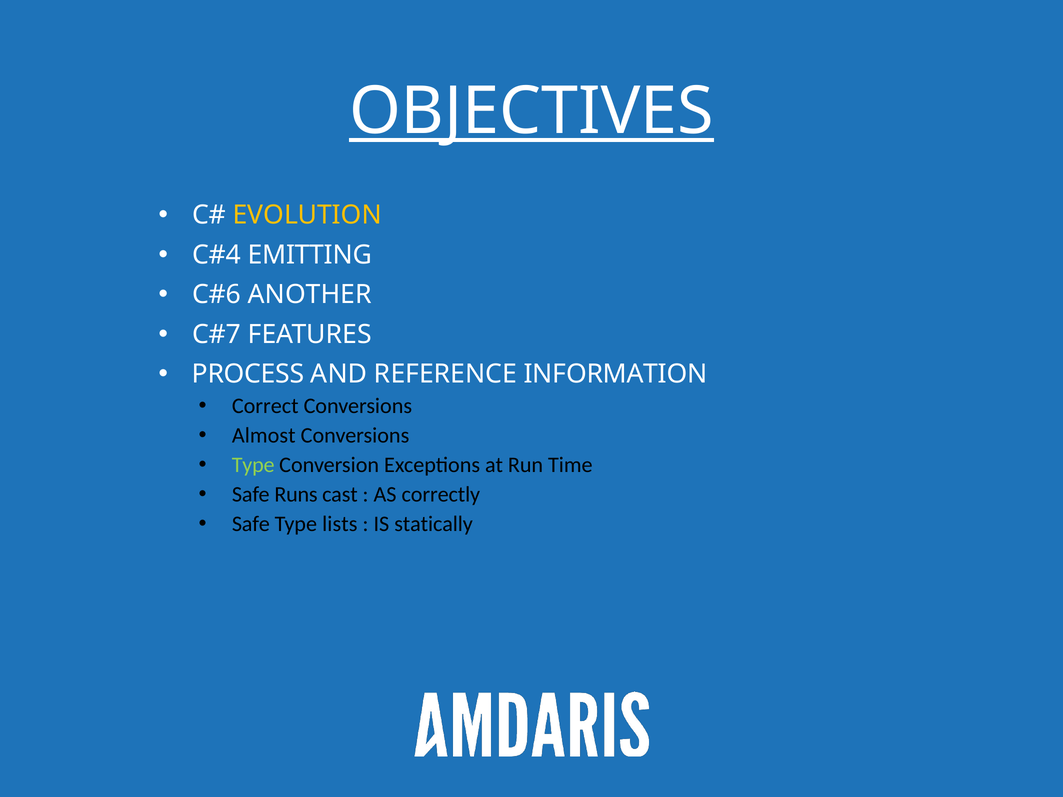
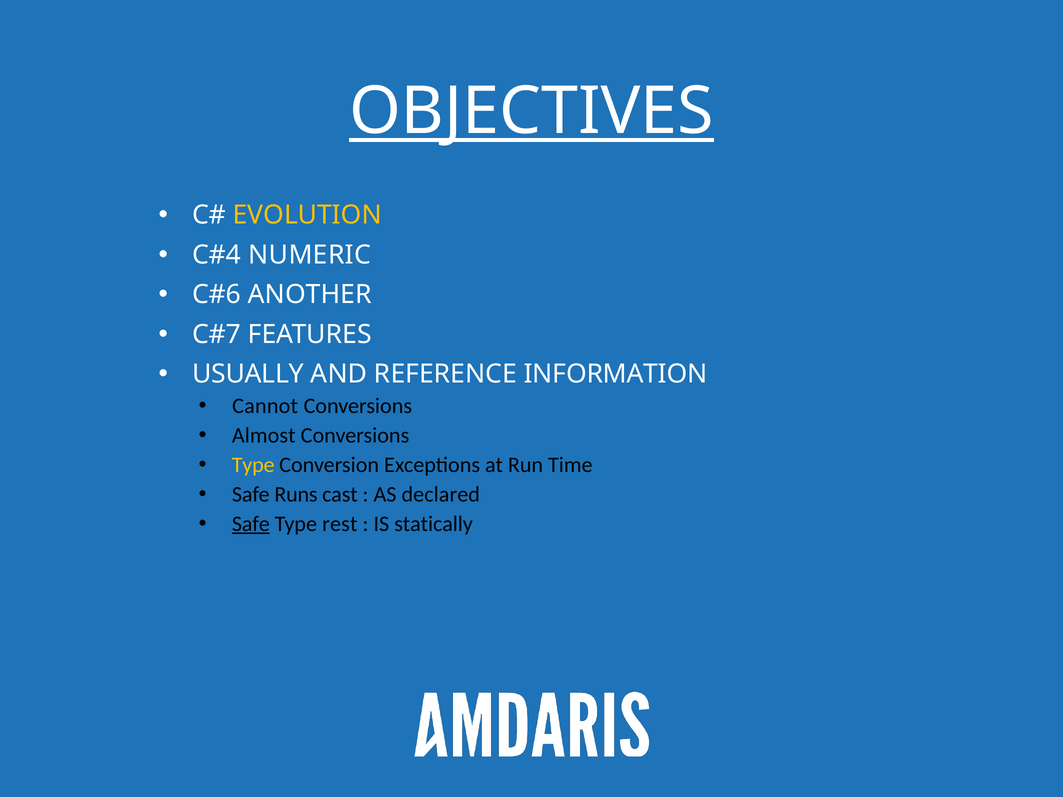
EMITTING: EMITTING -> NUMERIC
PROCESS: PROCESS -> USUALLY
Correct: Correct -> Cannot
Type at (253, 465) colour: light green -> yellow
correctly: correctly -> declared
Safe at (251, 524) underline: none -> present
lists: lists -> rest
